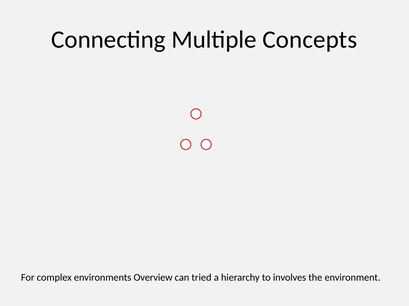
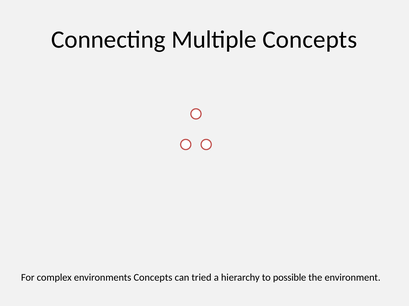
environments Overview: Overview -> Concepts
involves: involves -> possible
